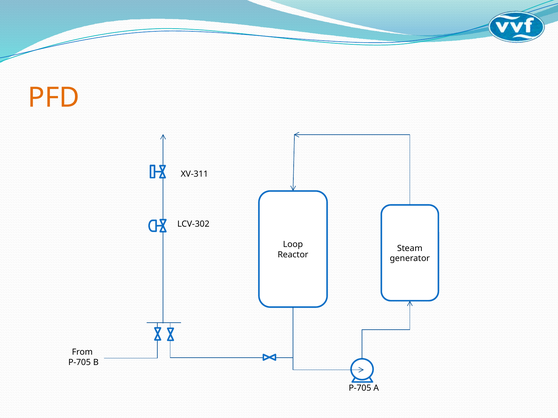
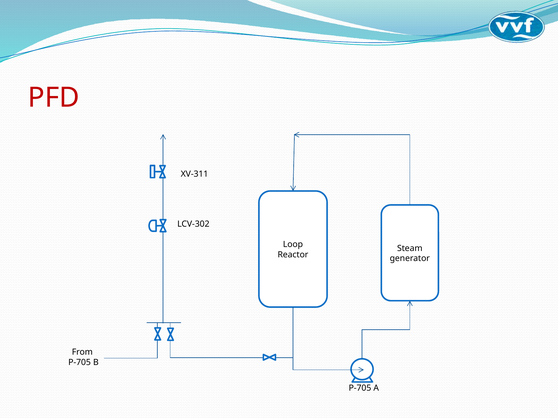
PFD colour: orange -> red
